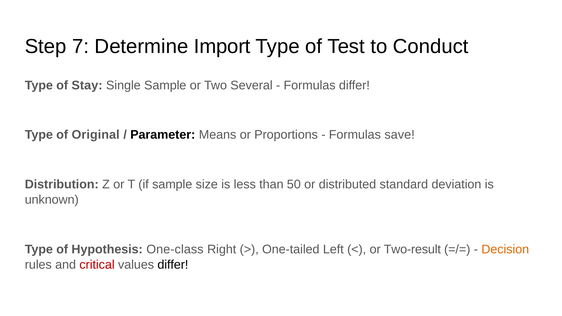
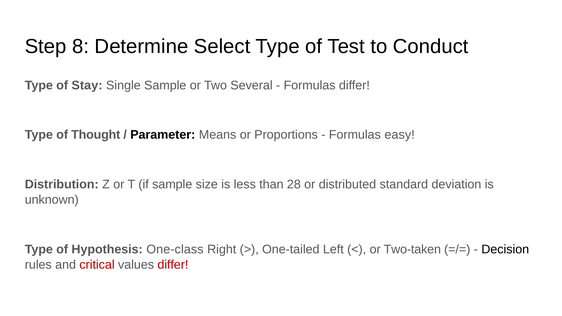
7: 7 -> 8
Import: Import -> Select
Original: Original -> Thought
save: save -> easy
50: 50 -> 28
Two-result: Two-result -> Two-taken
Decision colour: orange -> black
differ at (173, 265) colour: black -> red
